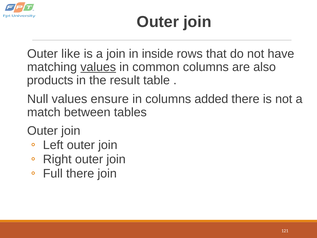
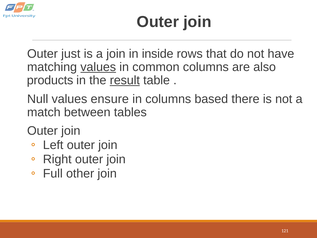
like: like -> just
result underline: none -> present
added: added -> based
Full there: there -> other
